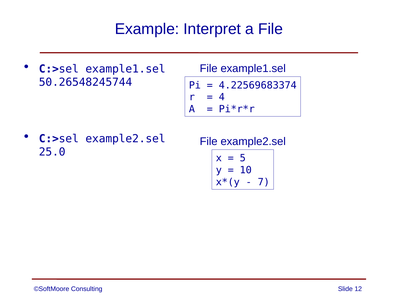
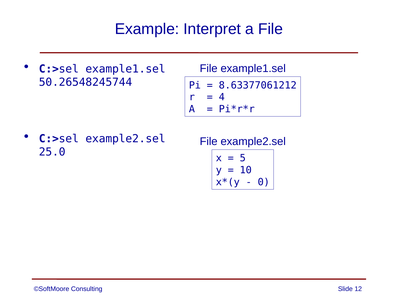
4.22569683374: 4.22569683374 -> 8.63377061212
7: 7 -> 0
